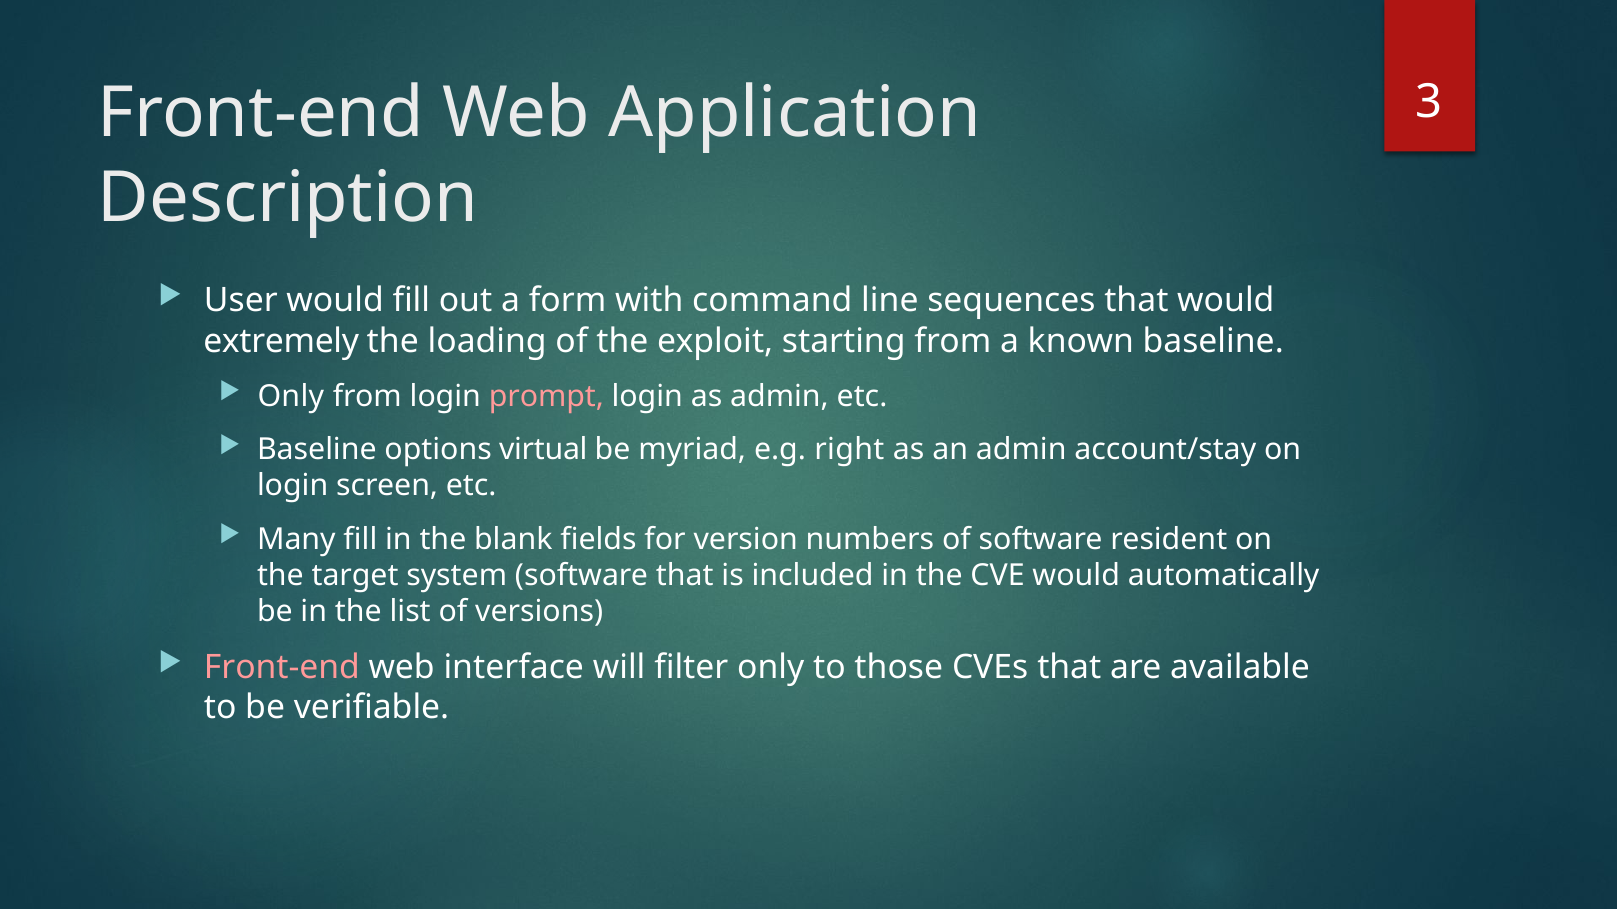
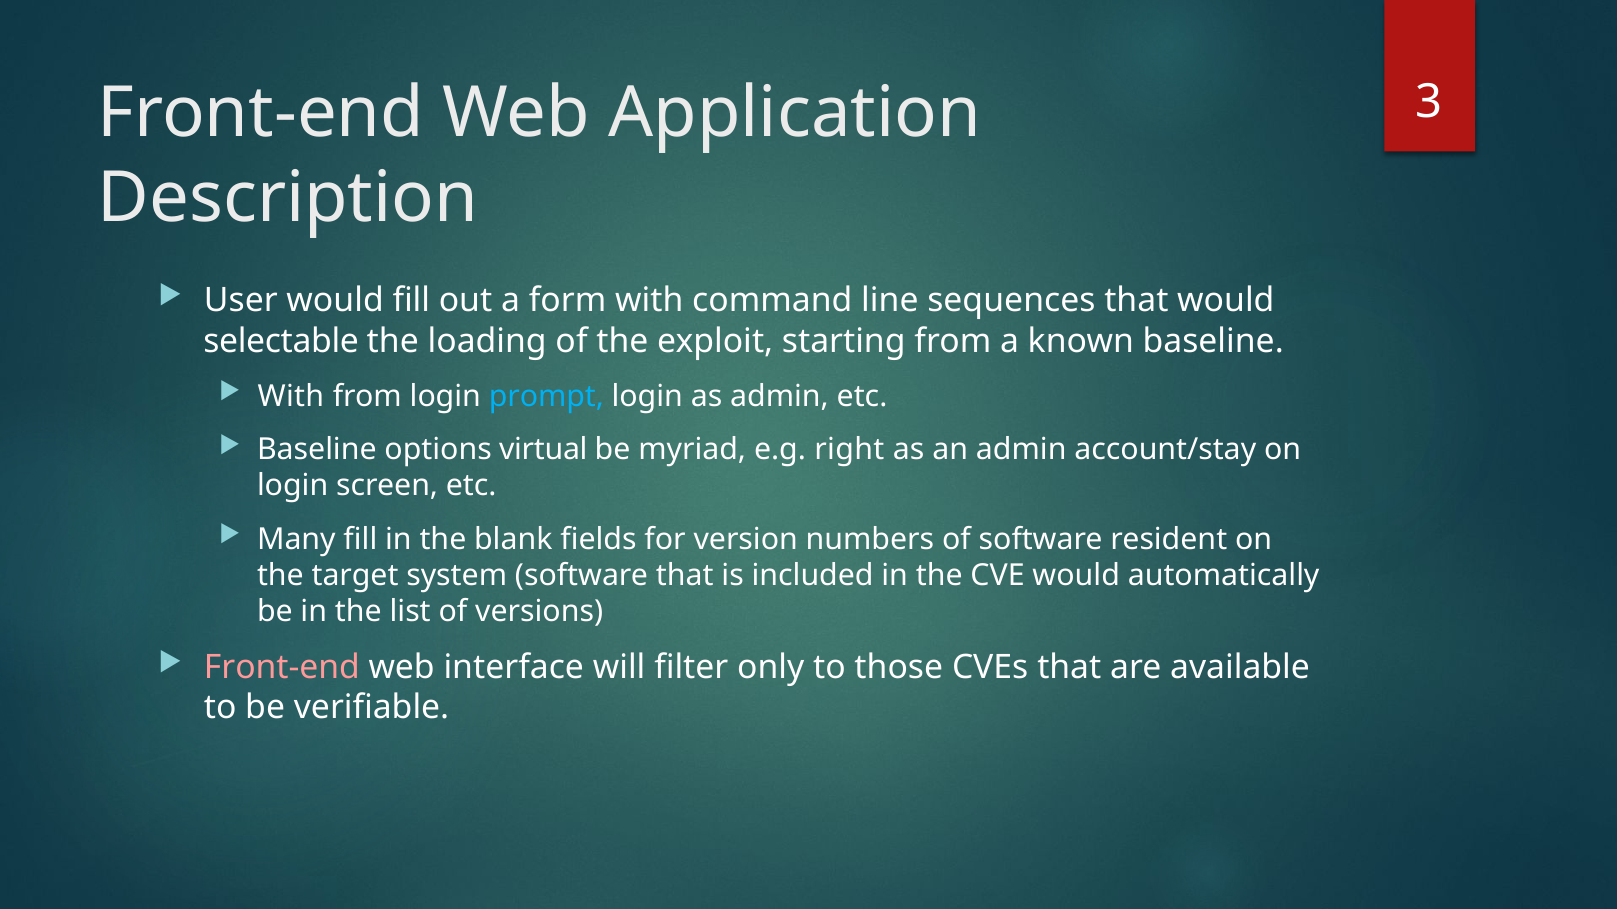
extremely: extremely -> selectable
Only at (291, 397): Only -> With
prompt colour: pink -> light blue
